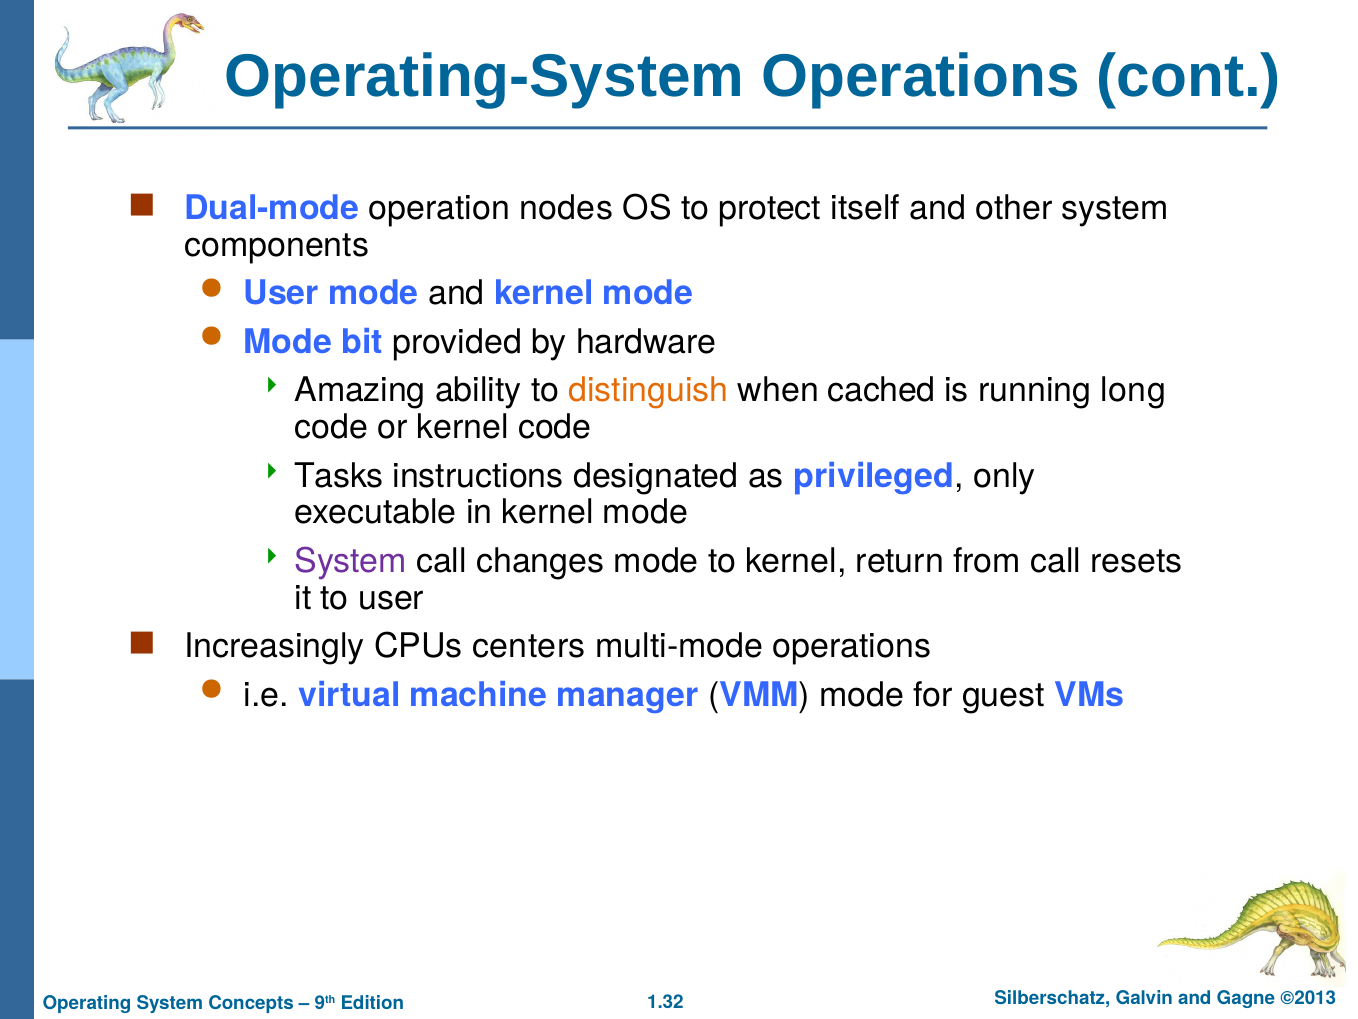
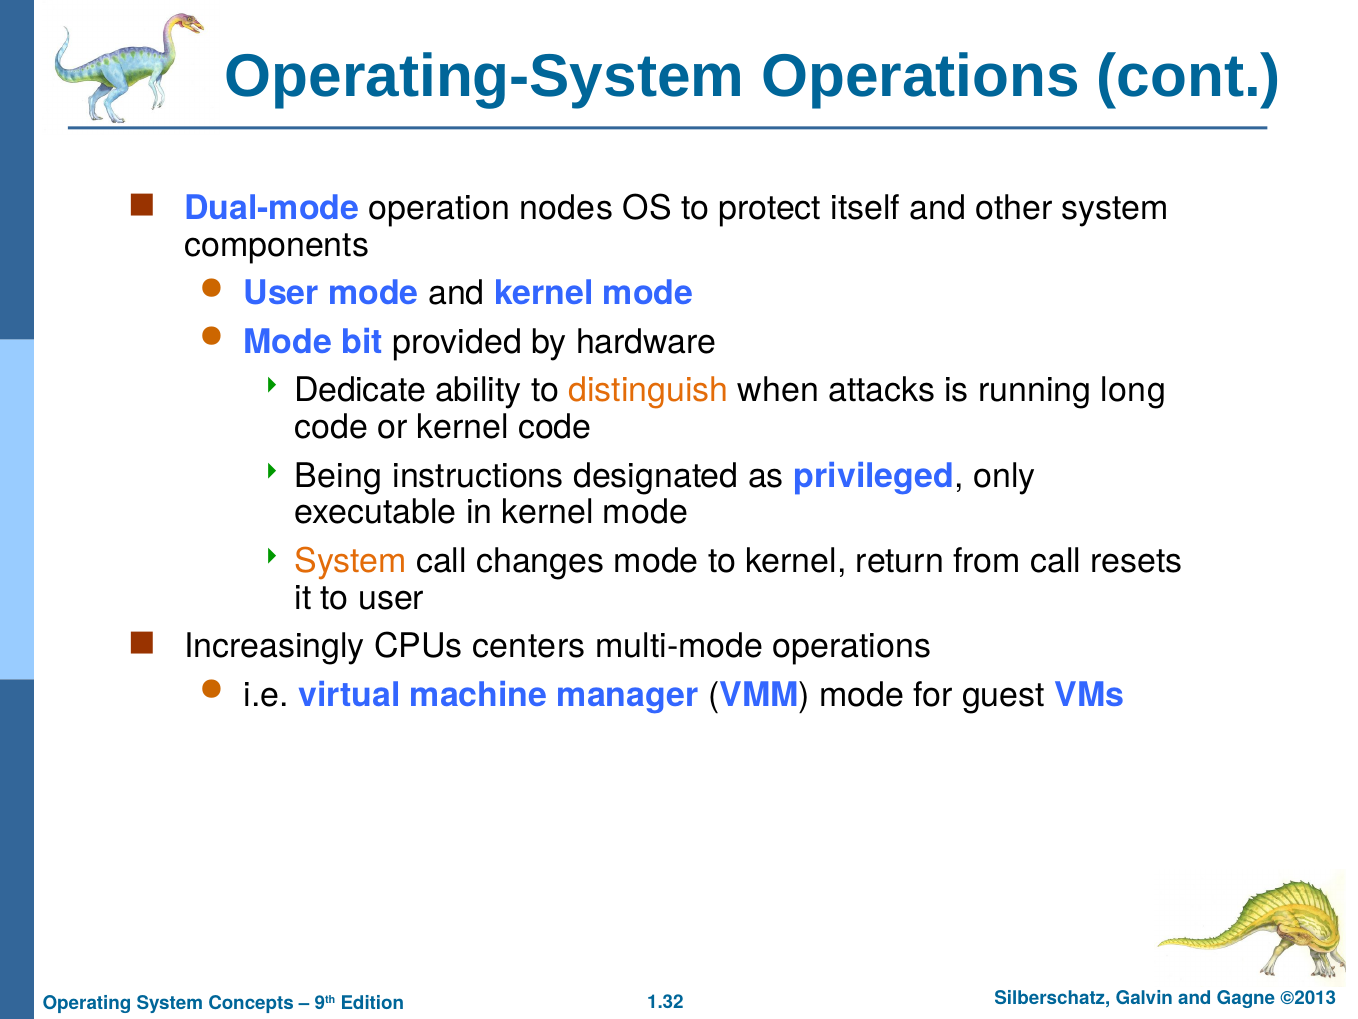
Amazing: Amazing -> Dedicate
cached: cached -> attacks
Tasks: Tasks -> Being
System at (351, 561) colour: purple -> orange
